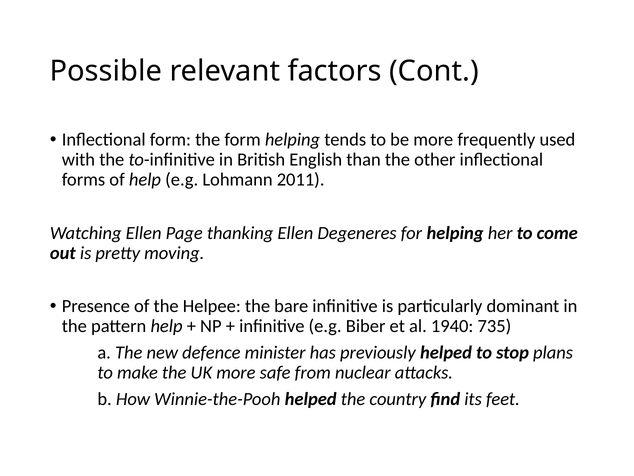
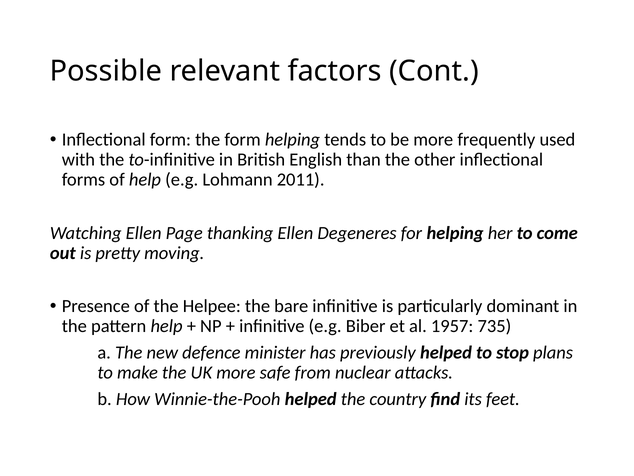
1940: 1940 -> 1957
